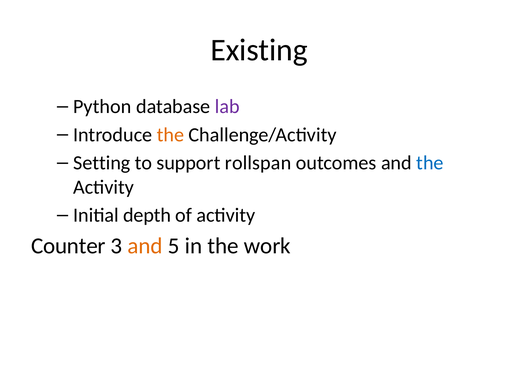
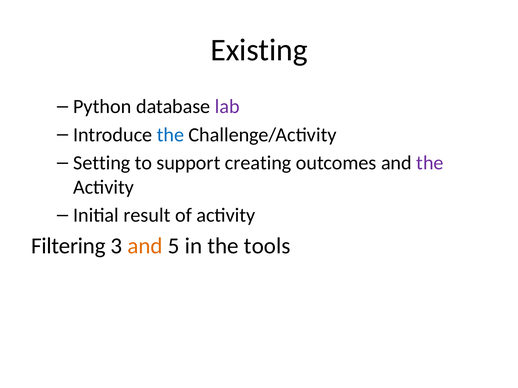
the at (170, 135) colour: orange -> blue
rollspan: rollspan -> creating
the at (430, 163) colour: blue -> purple
depth: depth -> result
Counter: Counter -> Filtering
work: work -> tools
